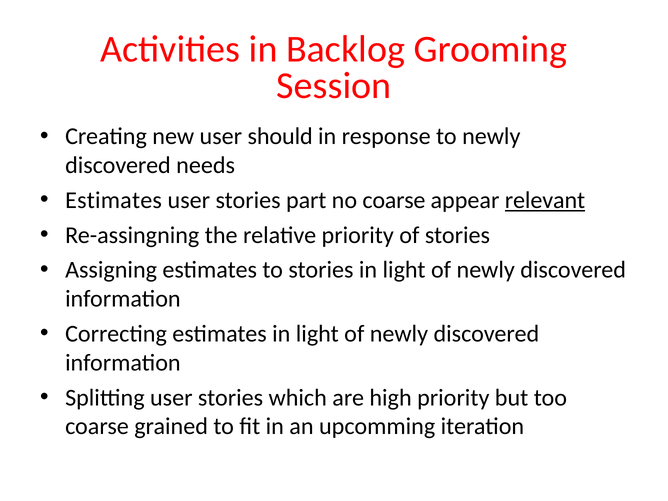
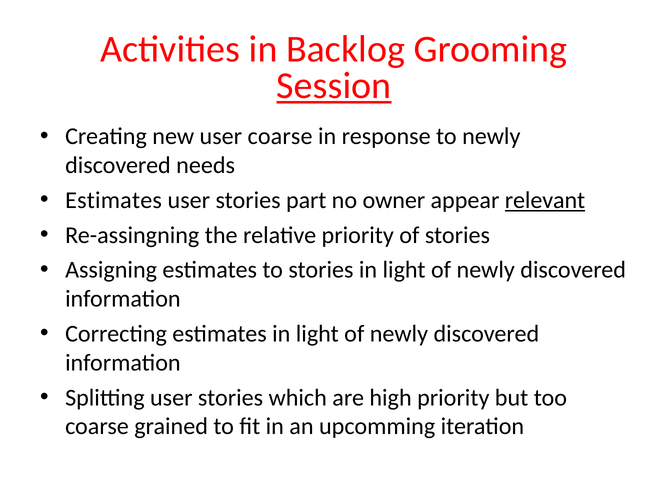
Session underline: none -> present
user should: should -> coarse
no coarse: coarse -> owner
